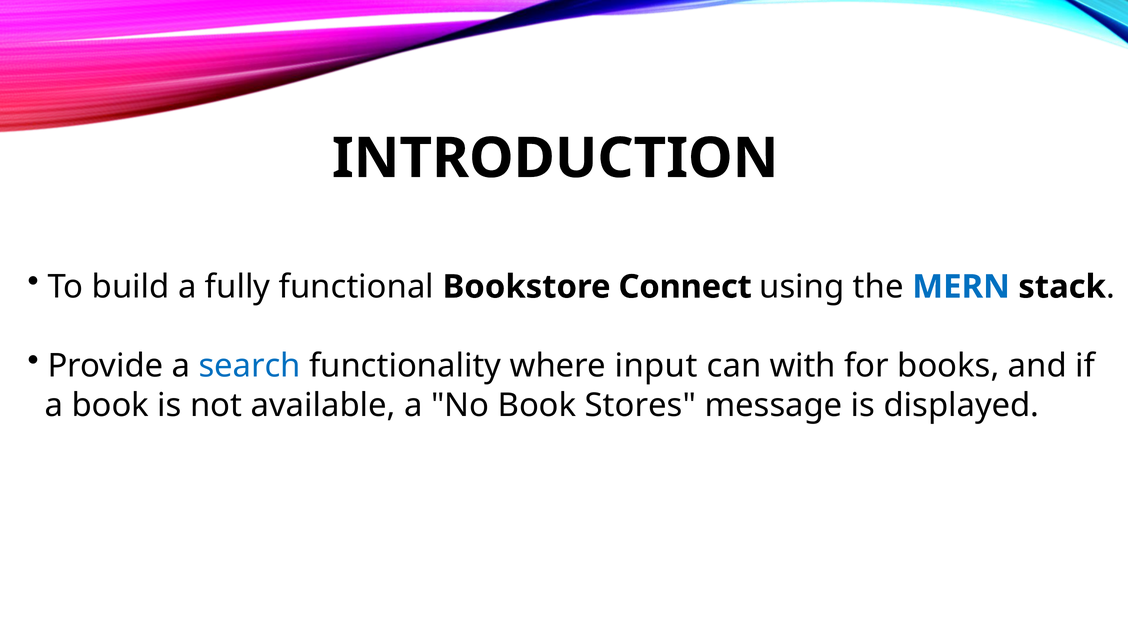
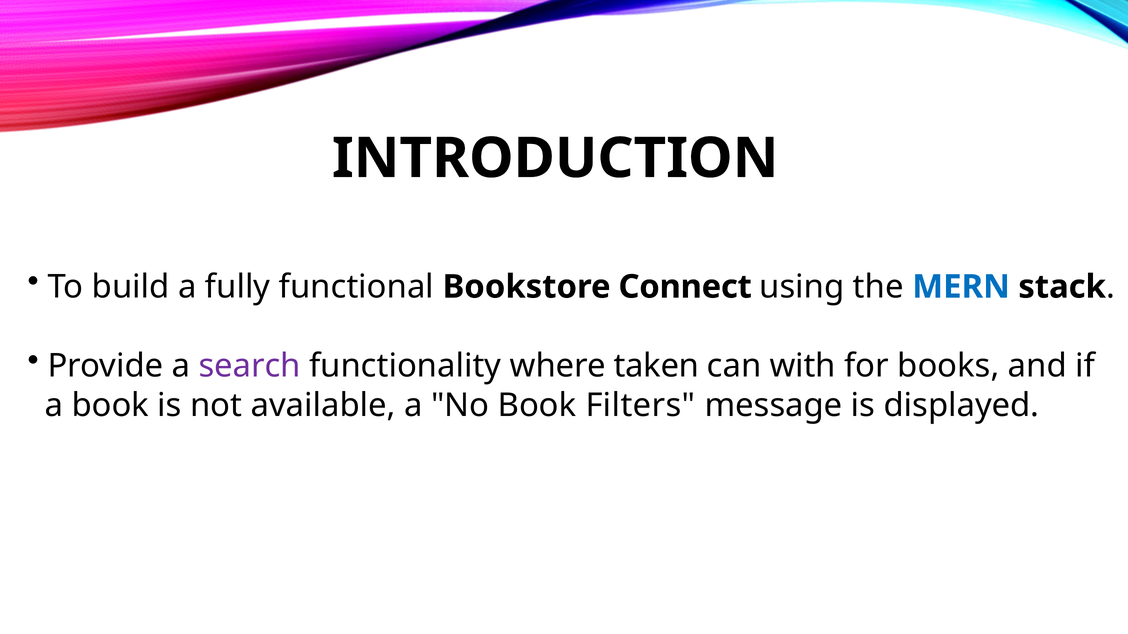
search colour: blue -> purple
input: input -> taken
Stores: Stores -> Filters
